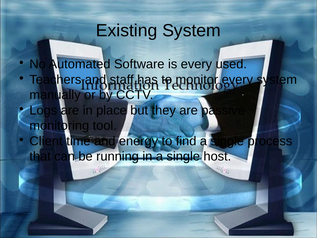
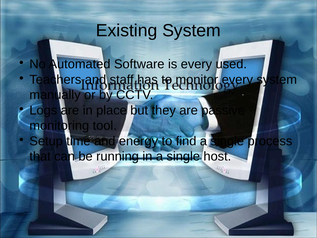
Client: Client -> Setup
